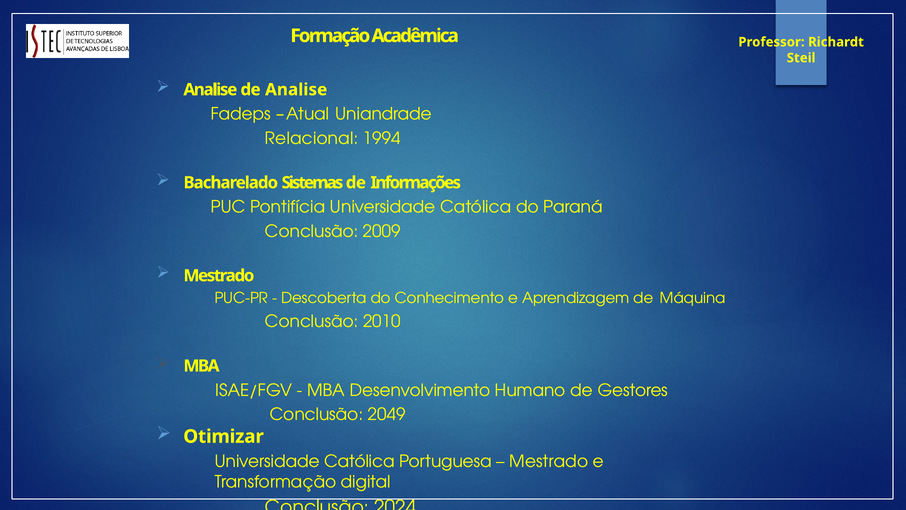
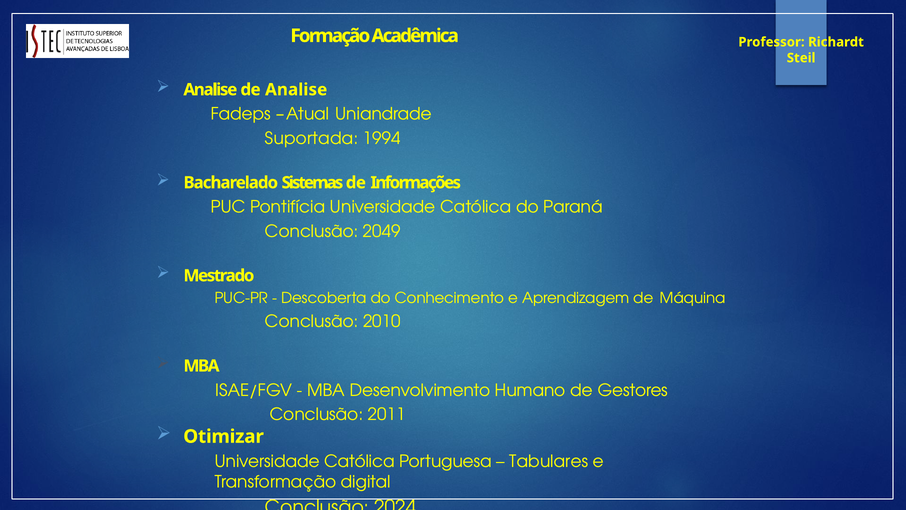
Relacional: Relacional -> Suportada
2009: 2009 -> 2049
2049: 2049 -> 2011
Mestrado at (549, 461): Mestrado -> Tabulares
